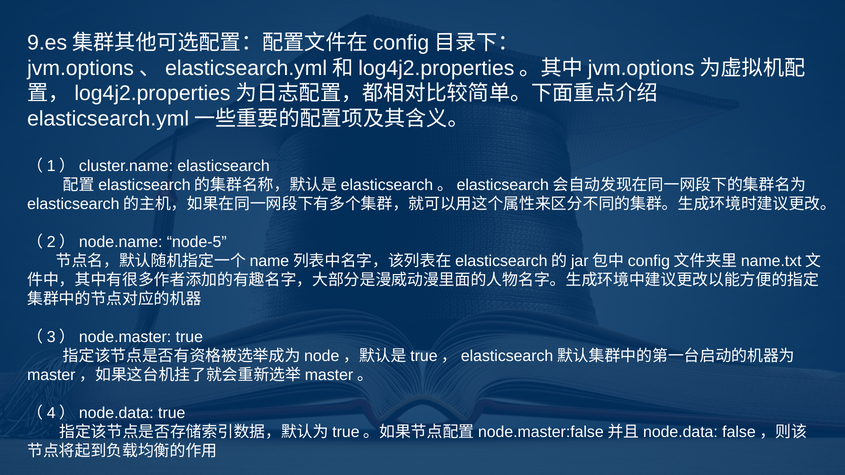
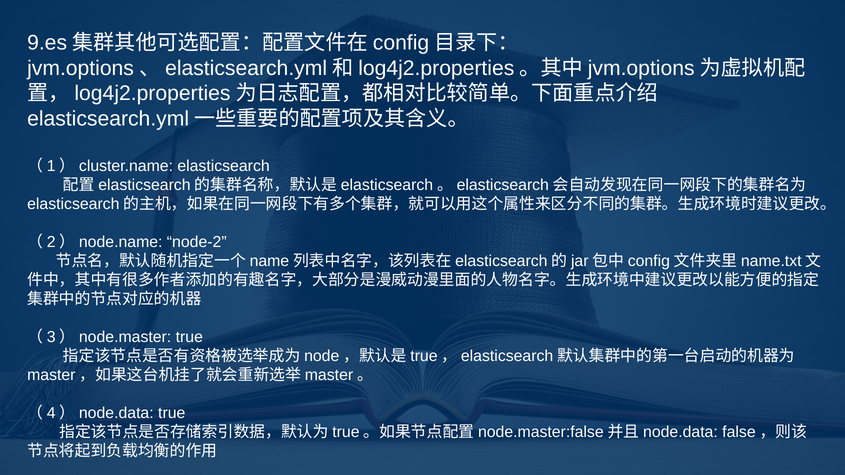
node-5: node-5 -> node-2
